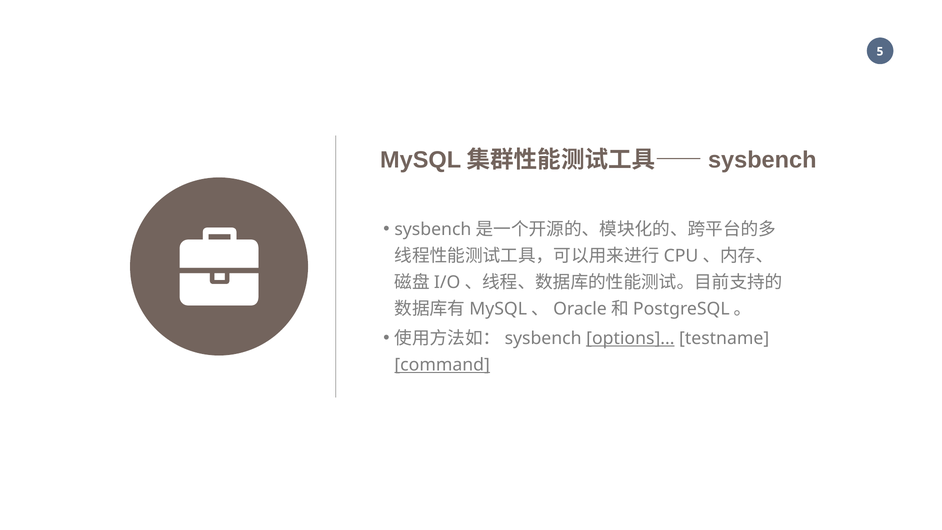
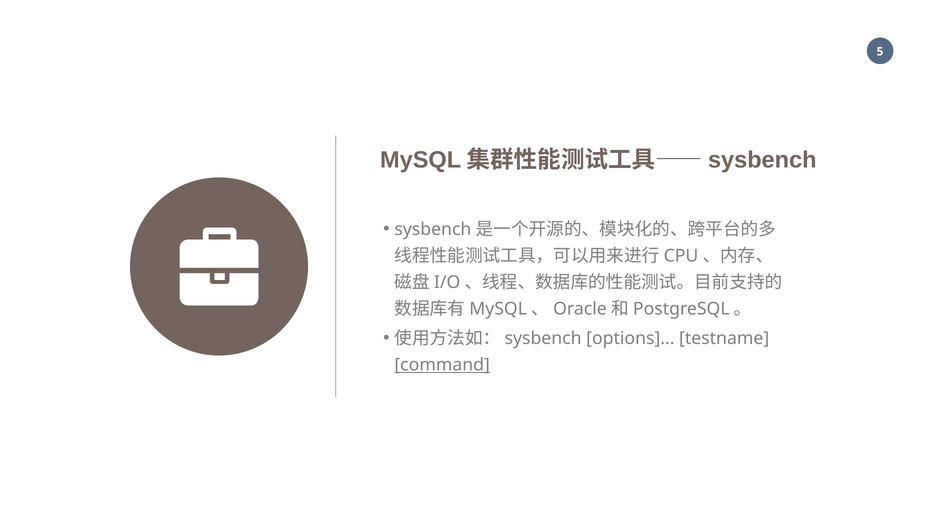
options underline: present -> none
